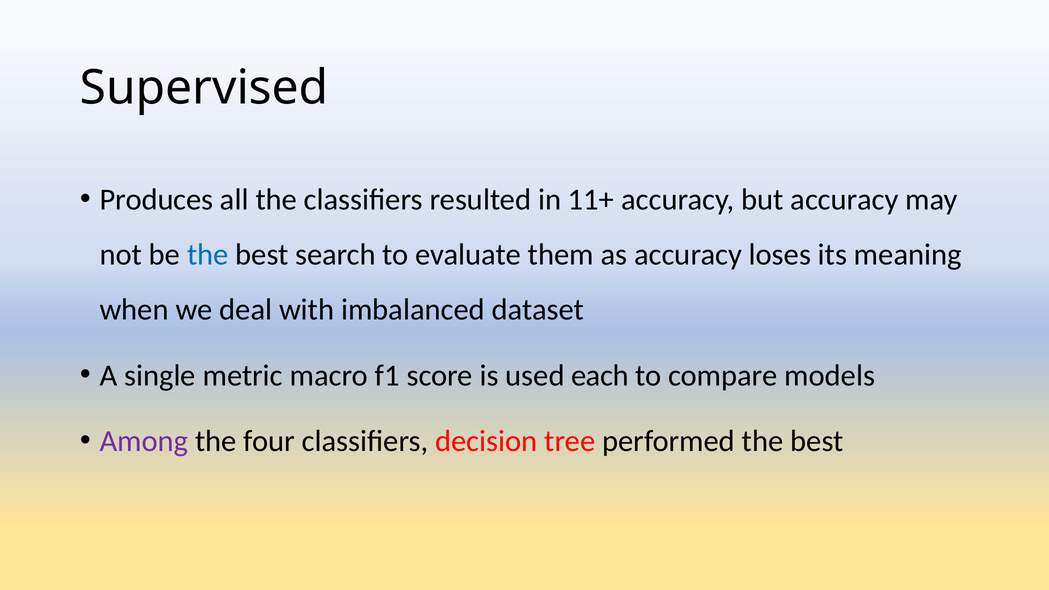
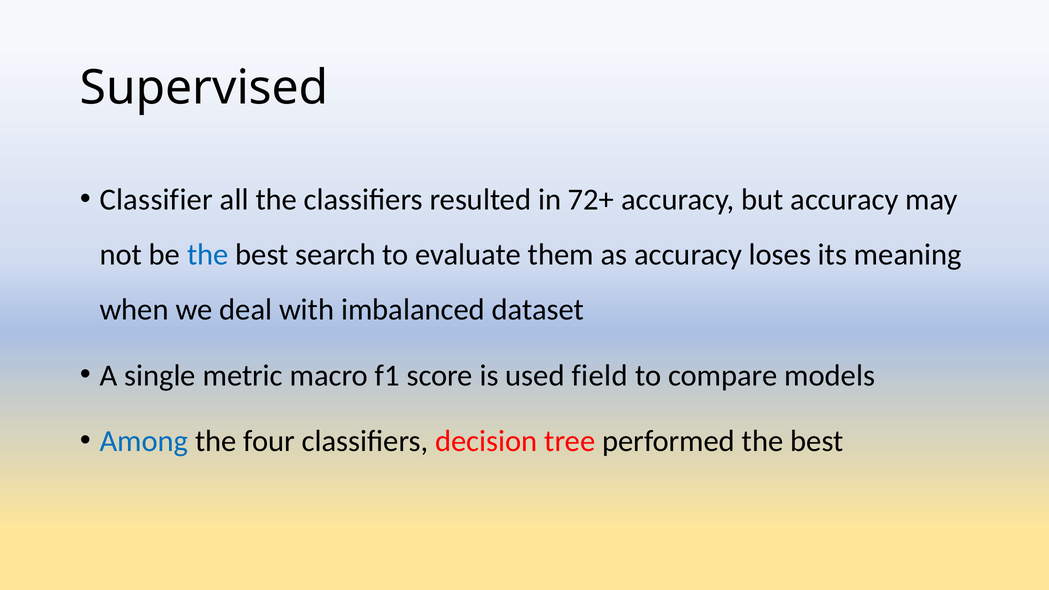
Produces: Produces -> Classifier
11+: 11+ -> 72+
each: each -> field
Among colour: purple -> blue
